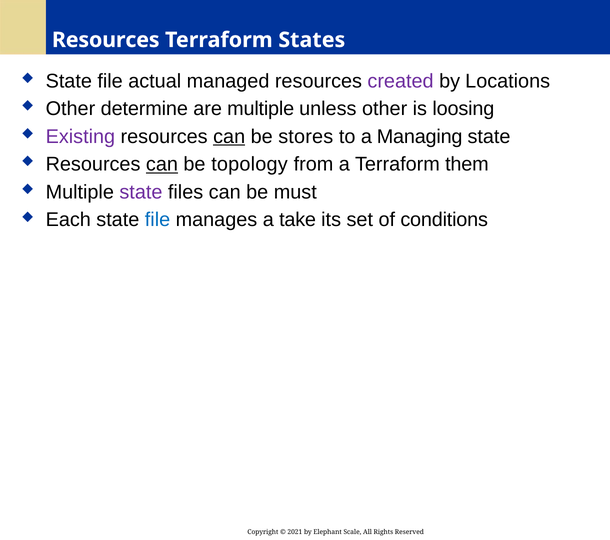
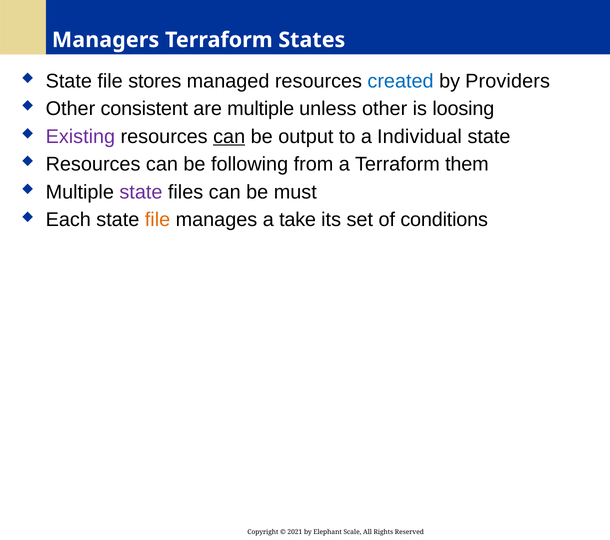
Resources at (106, 40): Resources -> Managers
actual: actual -> stores
created colour: purple -> blue
Locations: Locations -> Providers
determine: determine -> consistent
stores: stores -> output
Managing: Managing -> Individual
can at (162, 164) underline: present -> none
topology: topology -> following
file at (158, 220) colour: blue -> orange
